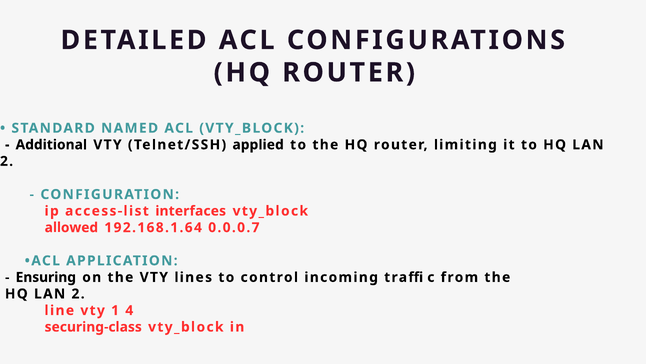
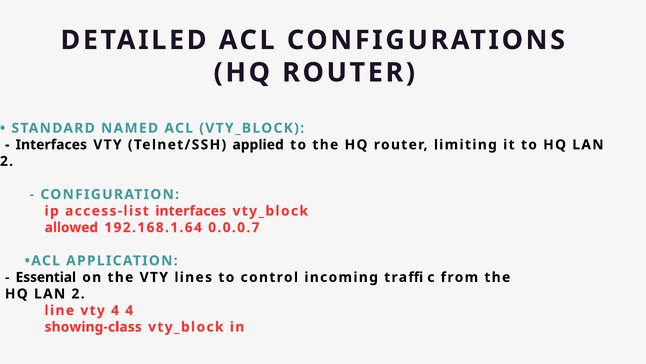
Additional at (51, 144): Additional -> Interfaces
Ensuring: Ensuring -> Essential
vty 1: 1 -> 4
securing-class: securing-class -> showing-class
